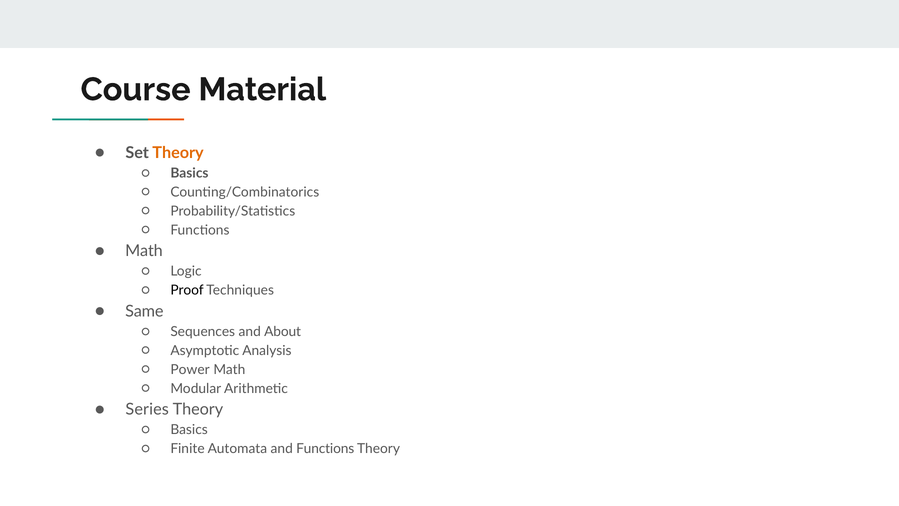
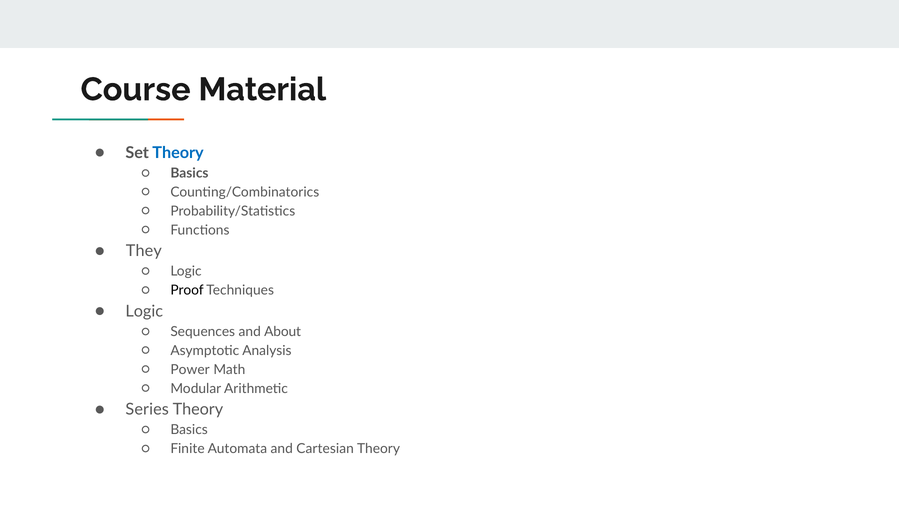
Theory at (178, 153) colour: orange -> blue
Math at (144, 251): Math -> They
Same at (144, 311): Same -> Logic
and Functions: Functions -> Cartesian
